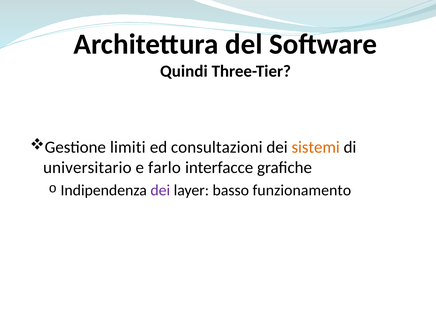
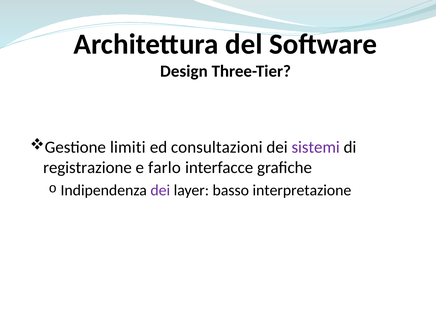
Quindi: Quindi -> Design
sistemi colour: orange -> purple
universitario: universitario -> registrazione
funzionamento: funzionamento -> interpretazione
